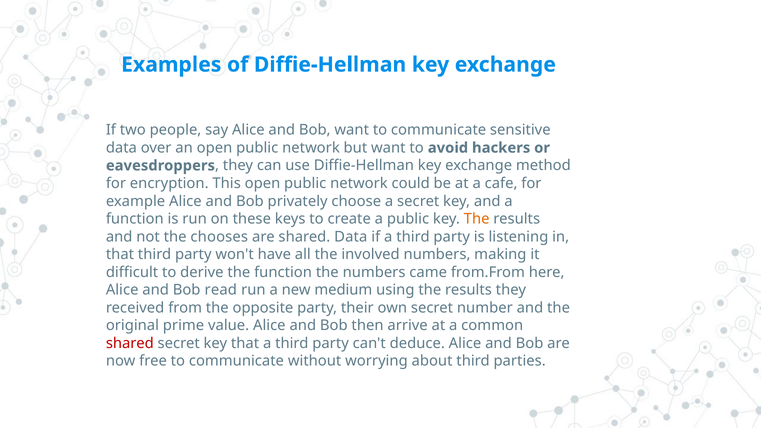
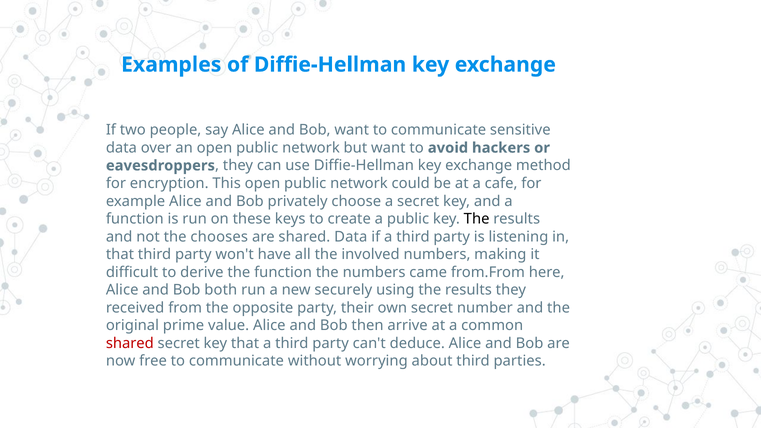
The at (477, 219) colour: orange -> black
read: read -> both
medium: medium -> securely
